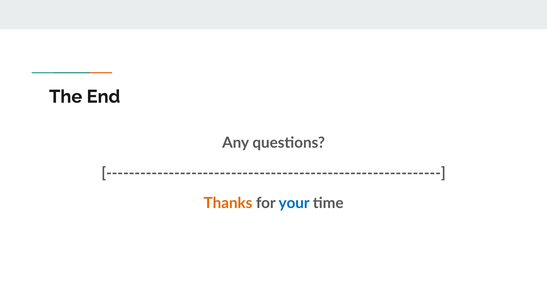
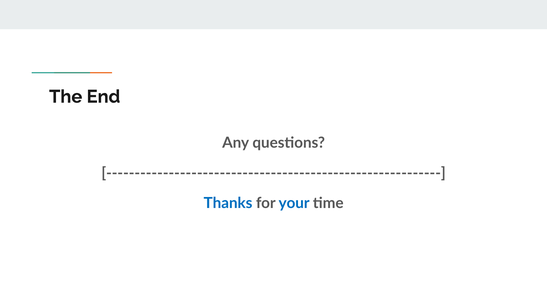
Thanks colour: orange -> blue
